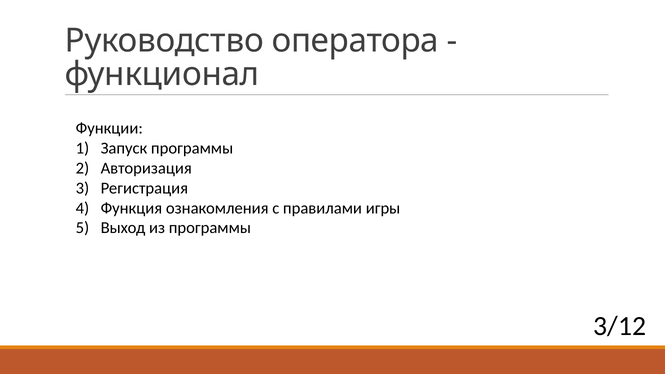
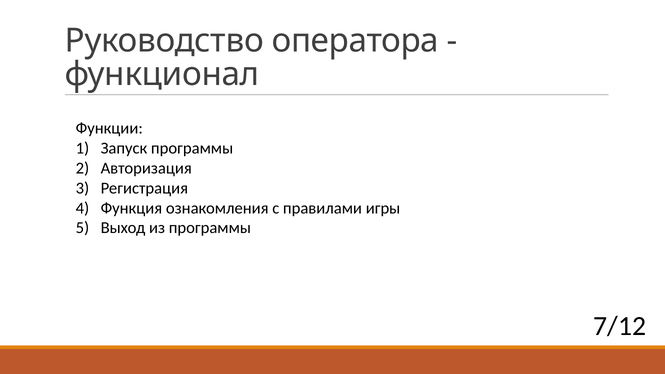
3/12: 3/12 -> 7/12
